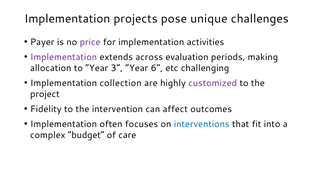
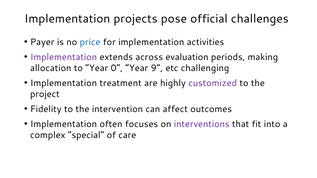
unique: unique -> official
price colour: purple -> blue
3: 3 -> 0
6: 6 -> 9
collection: collection -> treatment
interventions colour: blue -> purple
budget: budget -> special
